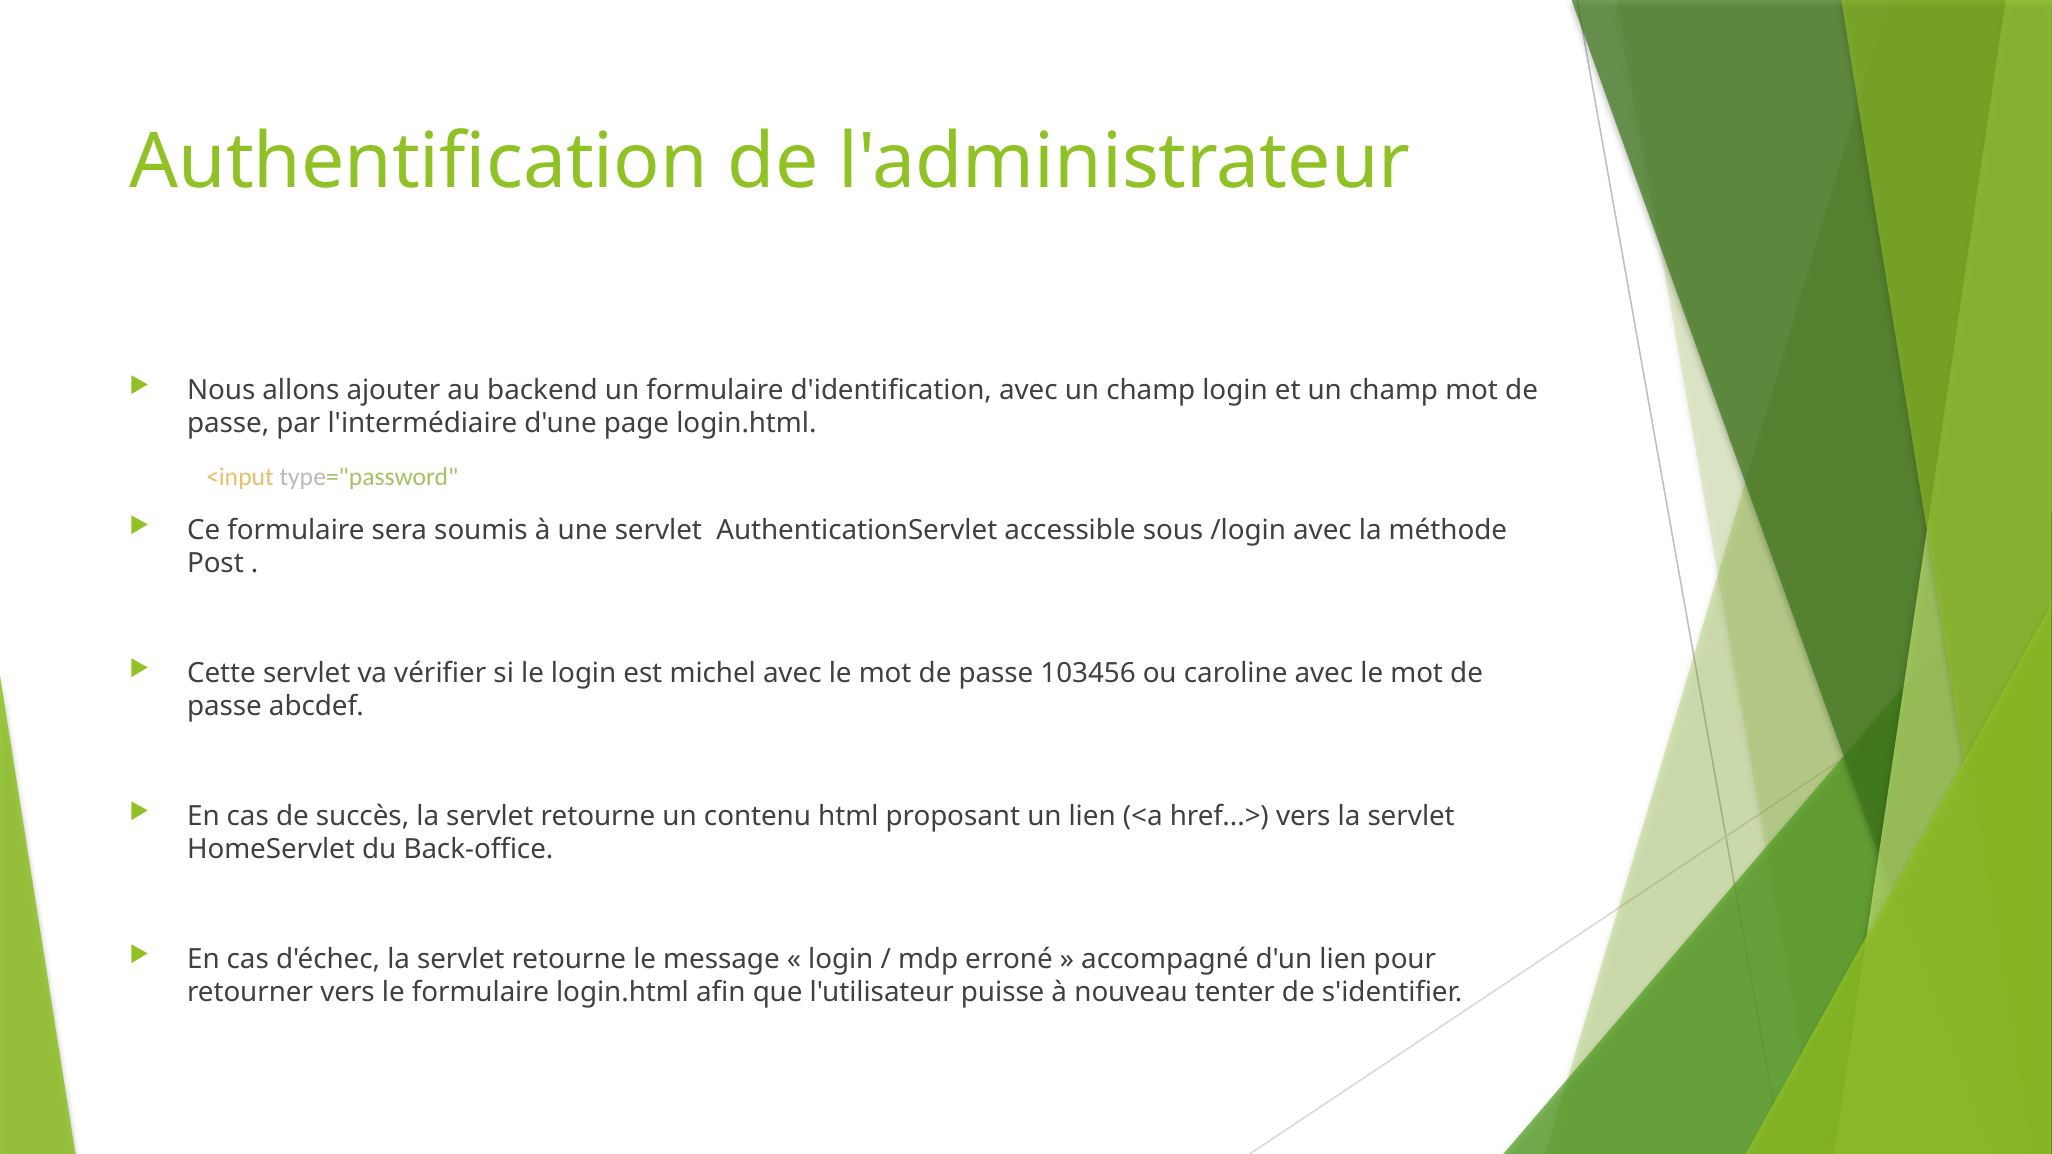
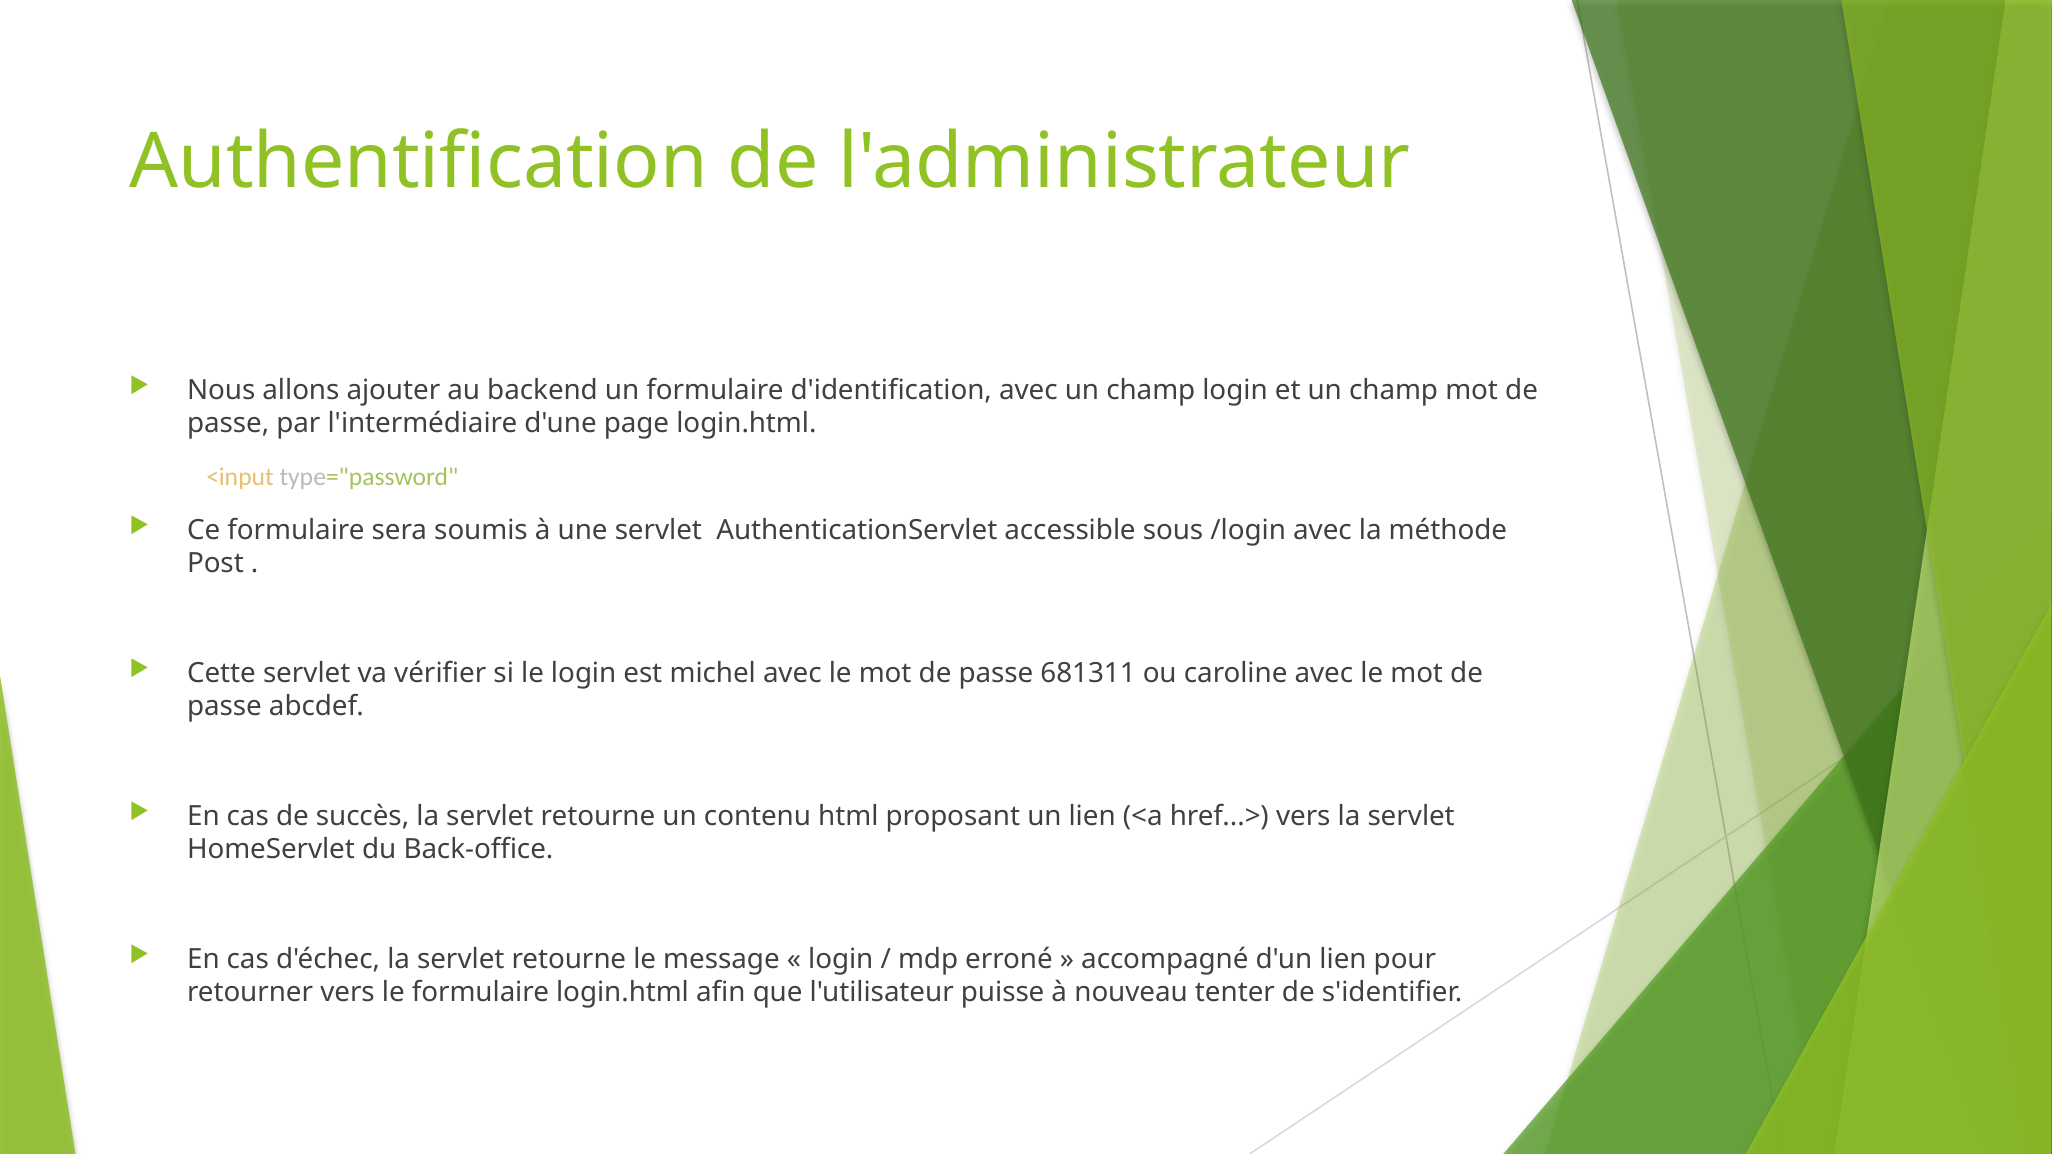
103456: 103456 -> 681311
